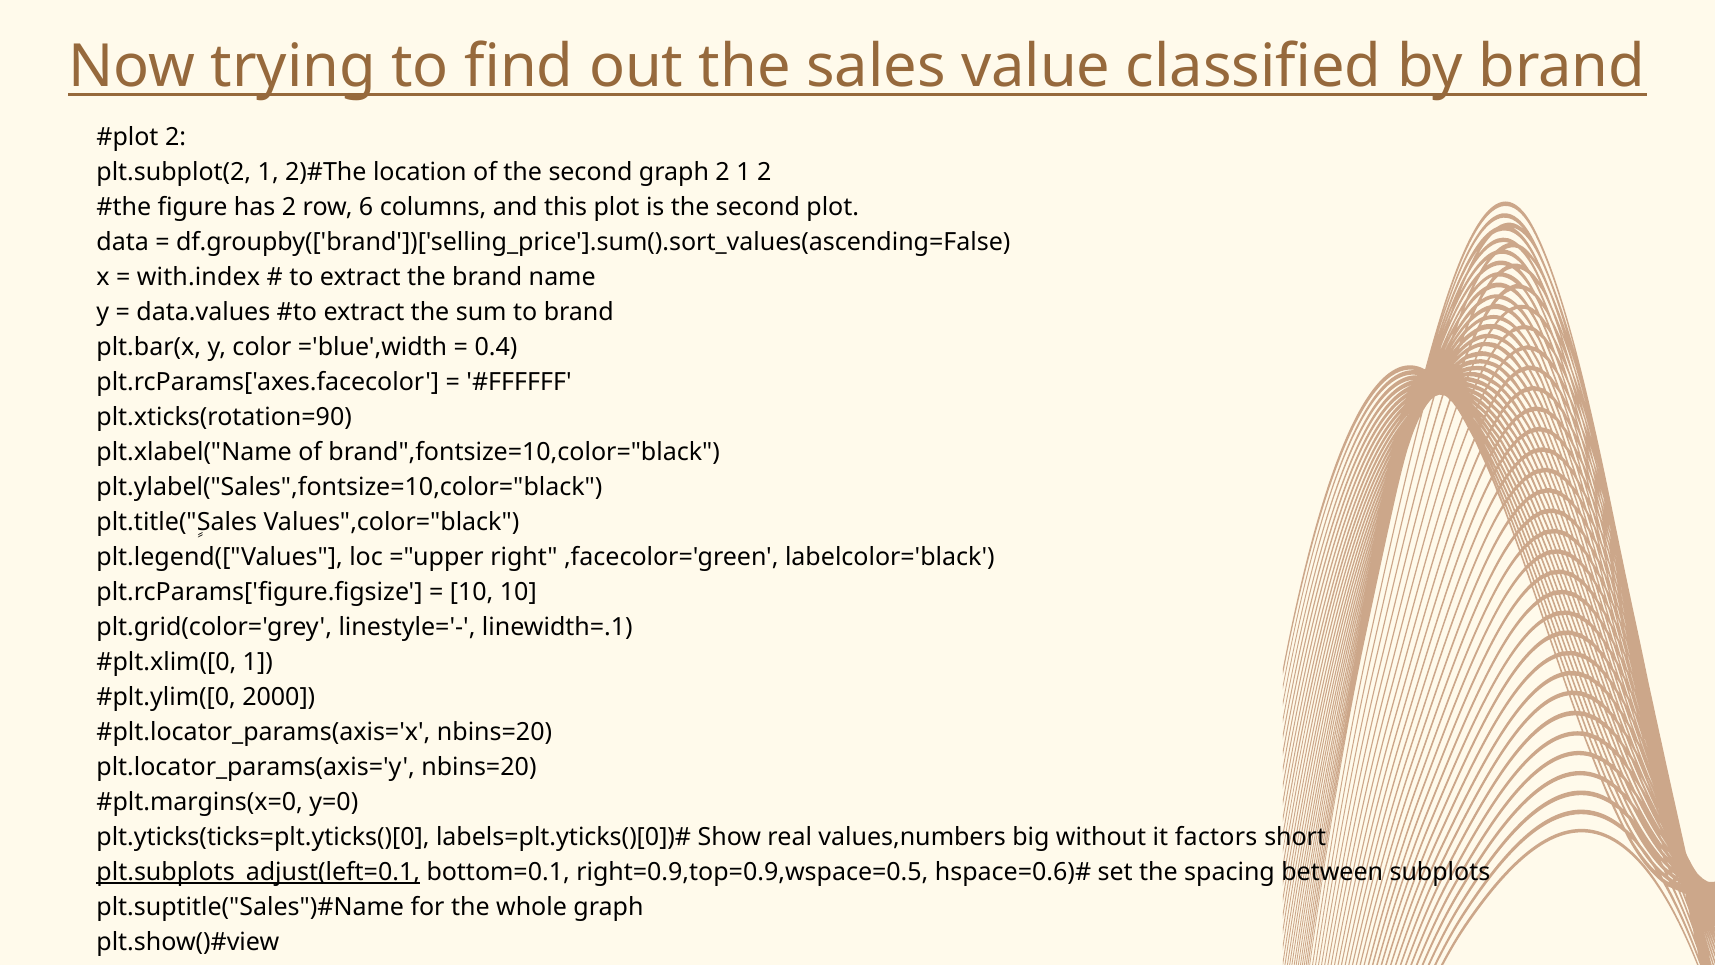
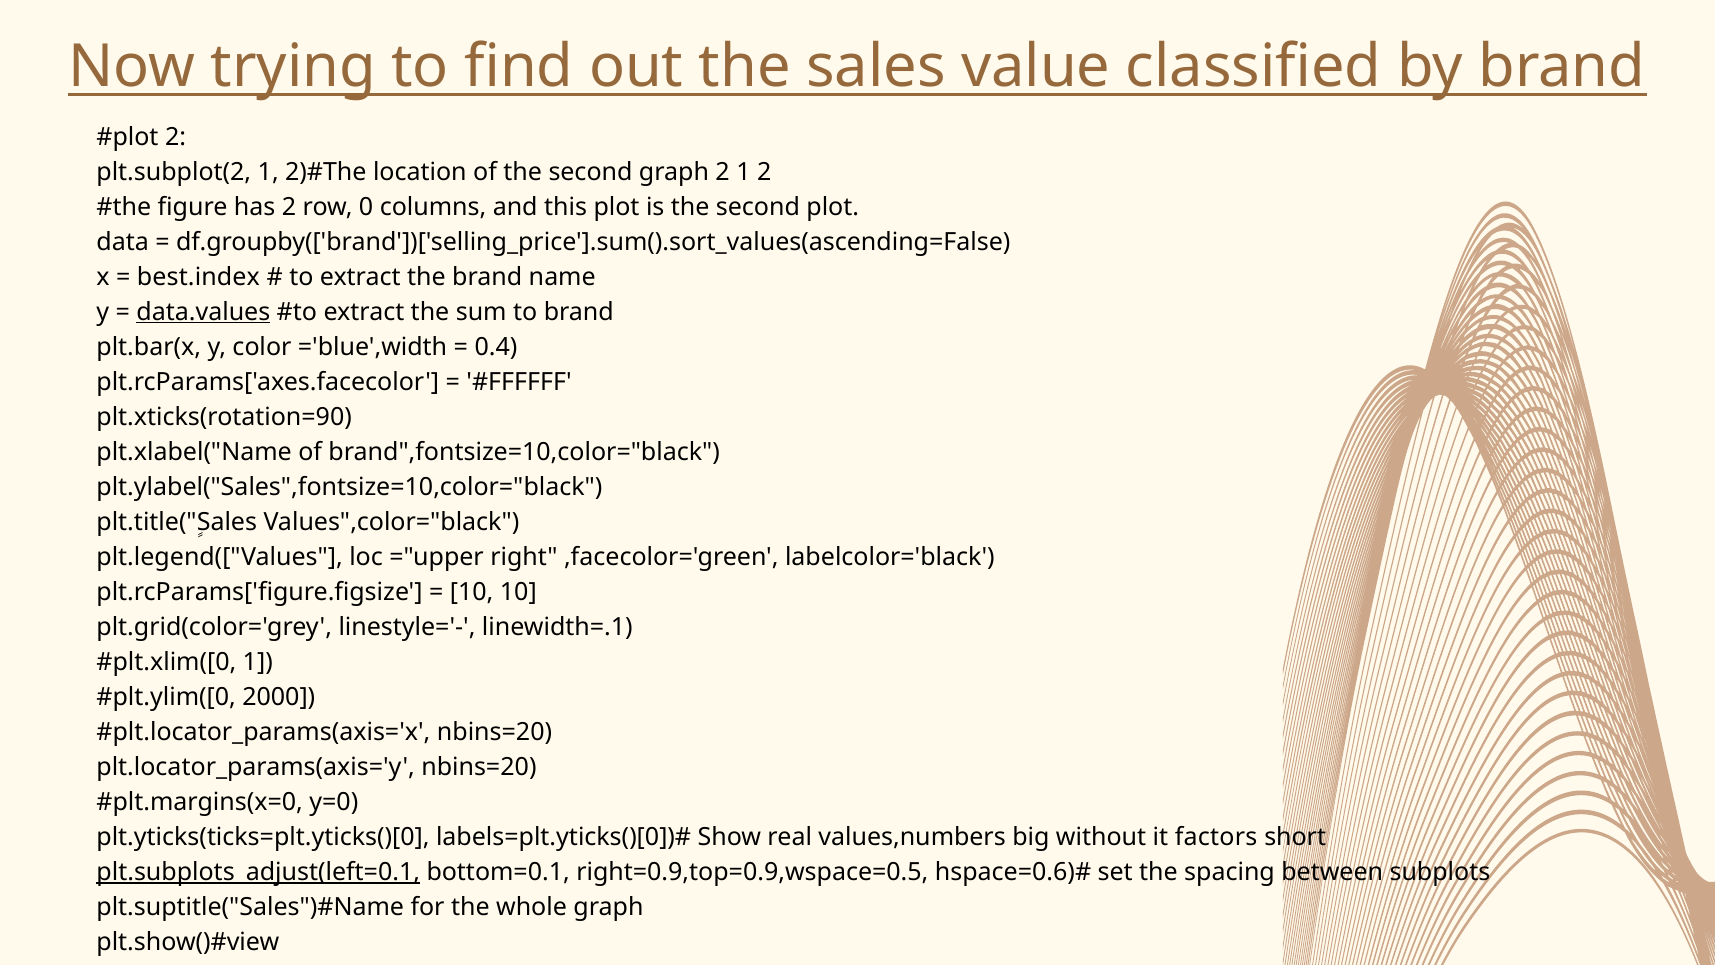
6: 6 -> 0
with.index: with.index -> best.index
data.values underline: none -> present
